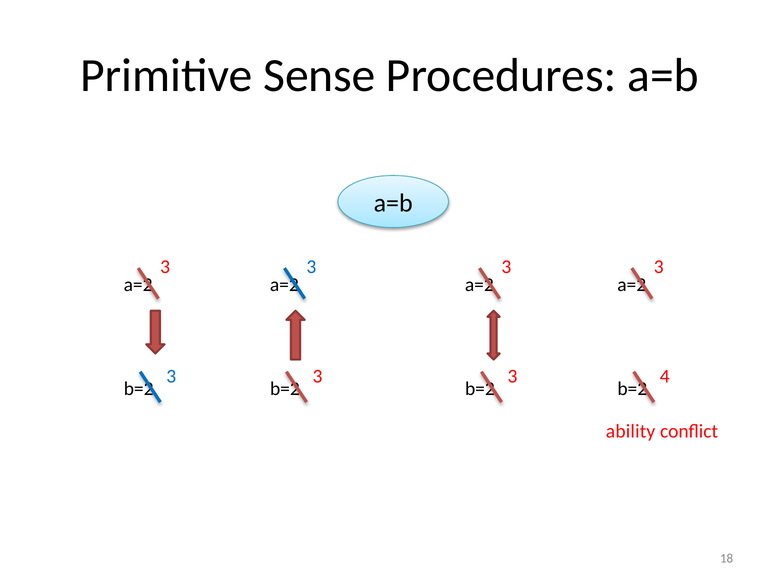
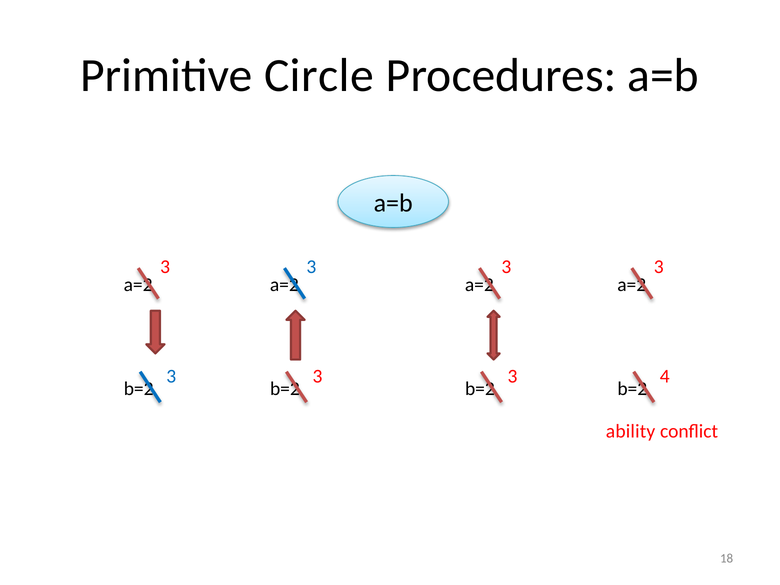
Sense: Sense -> Circle
